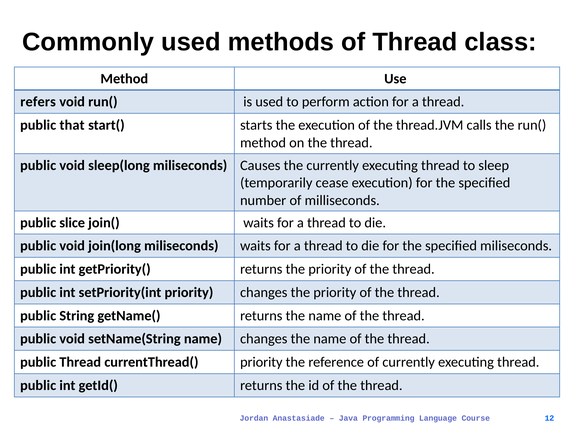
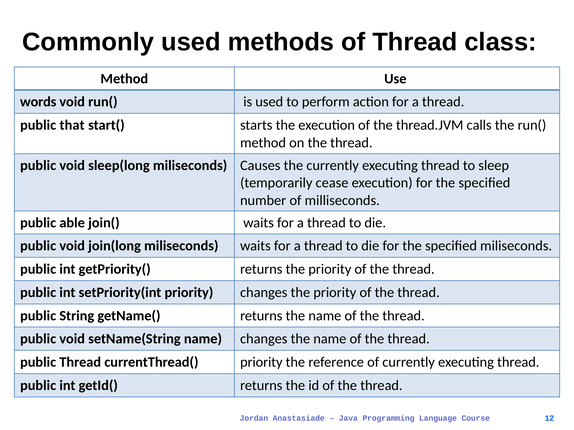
refers: refers -> words
slice: slice -> able
